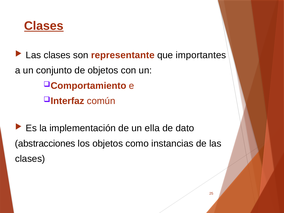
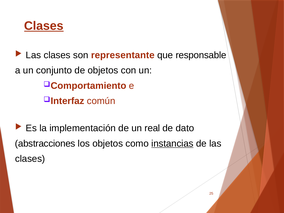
importantes: importantes -> responsable
ella: ella -> real
instancias underline: none -> present
